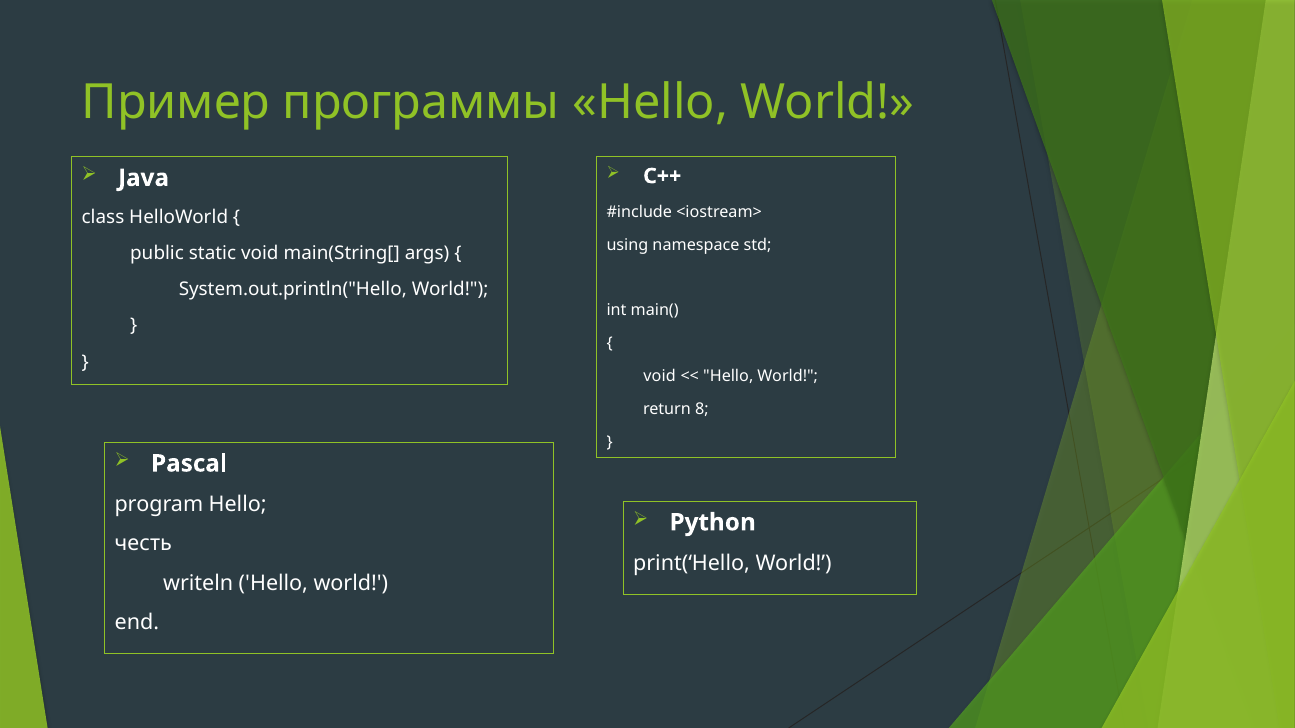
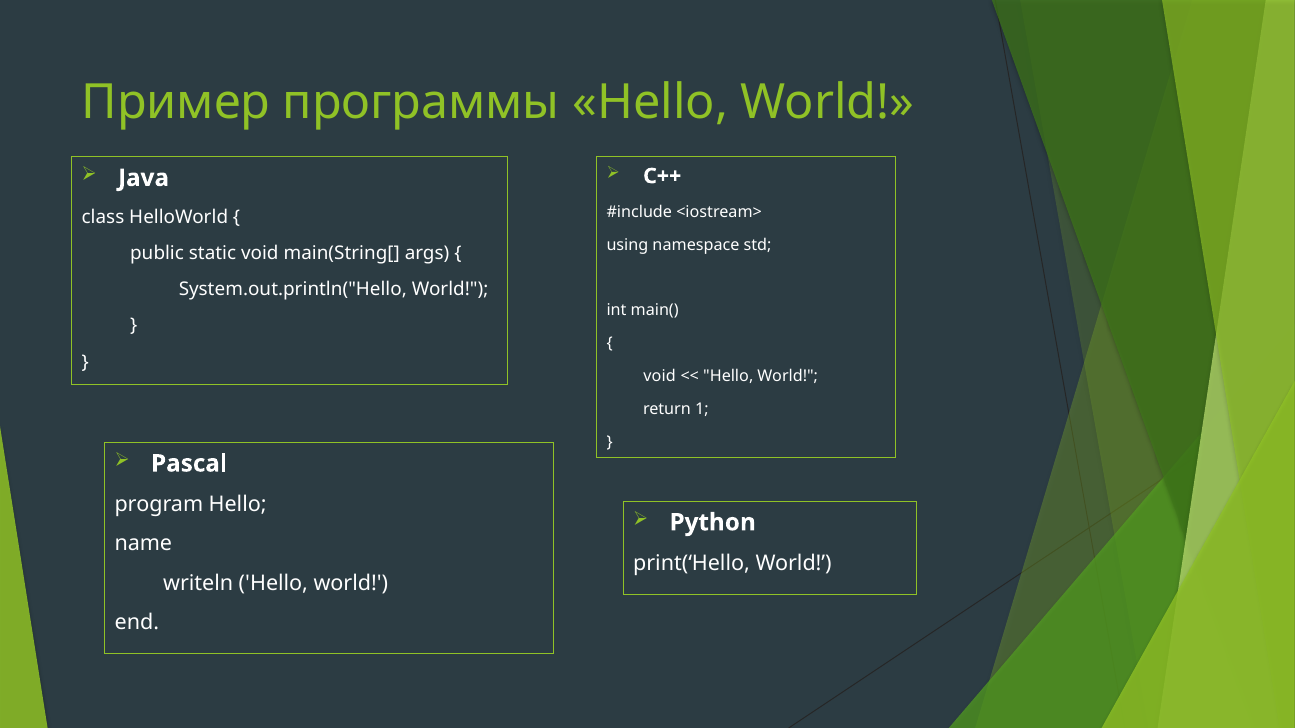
8: 8 -> 1
честь: честь -> name
